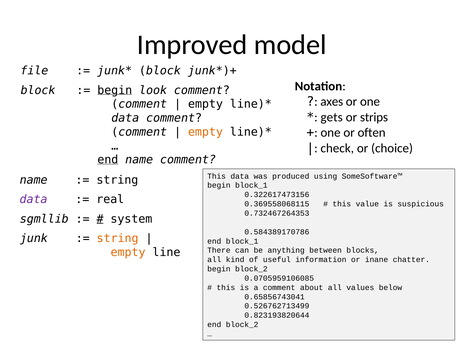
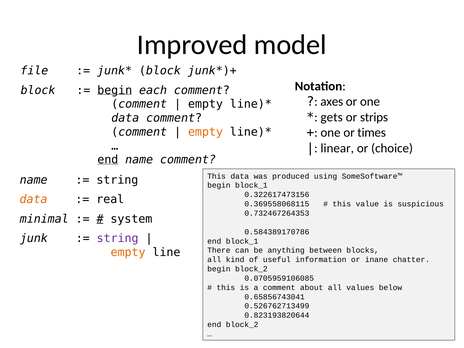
look: look -> each
often: often -> times
check: check -> linear
data at (34, 199) colour: purple -> orange
sgmllib: sgmllib -> minimal
string at (118, 238) colour: orange -> purple
